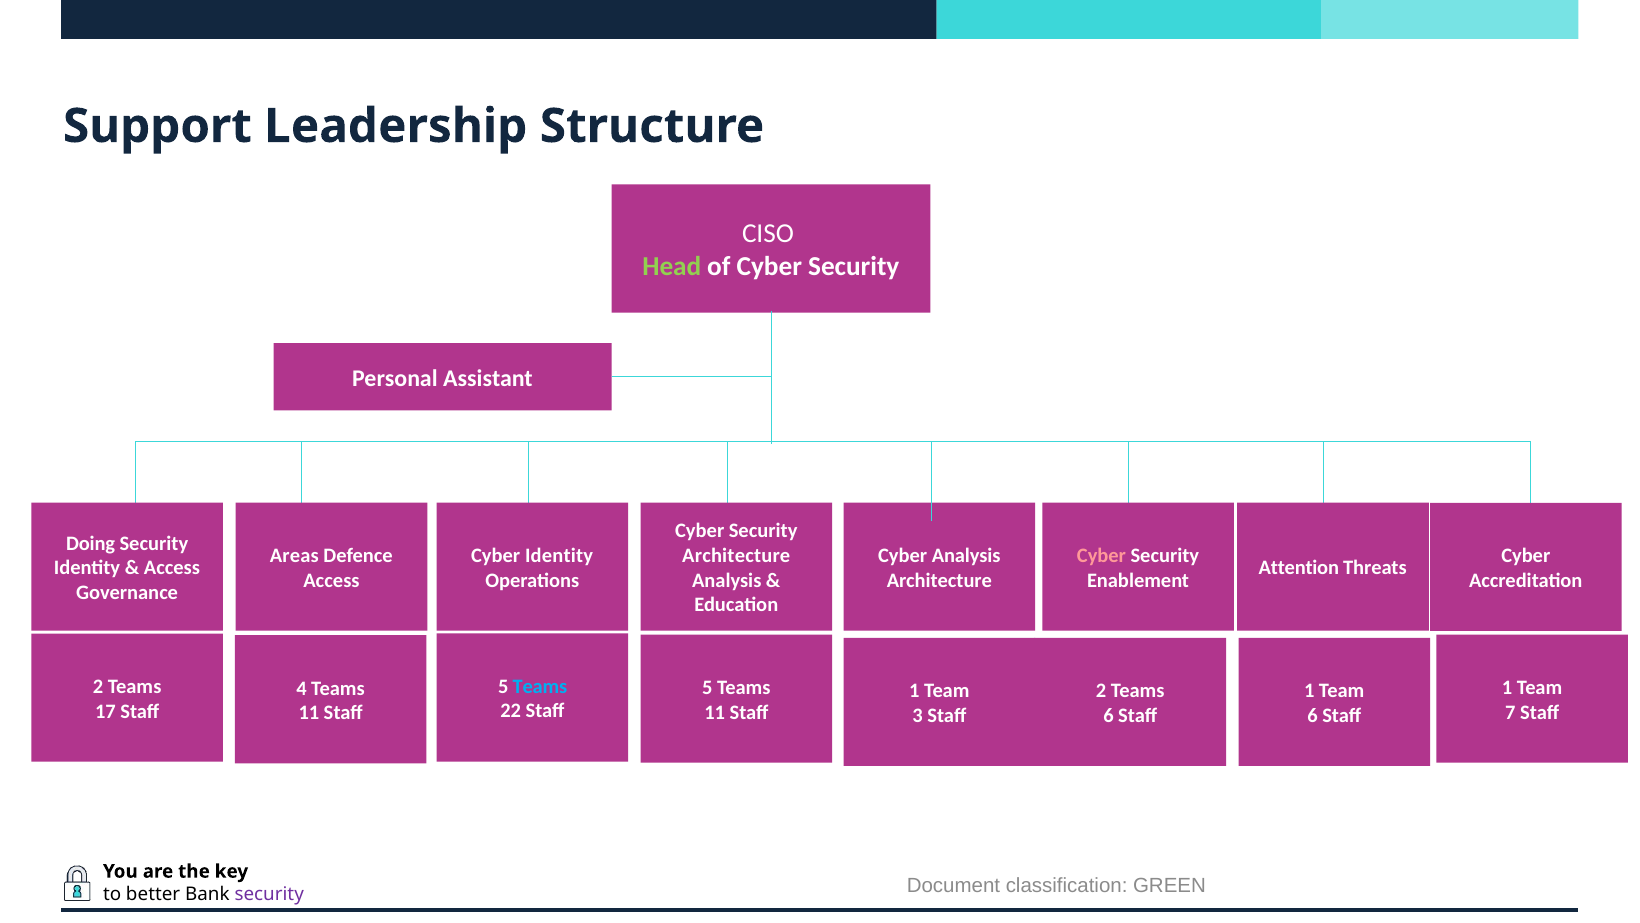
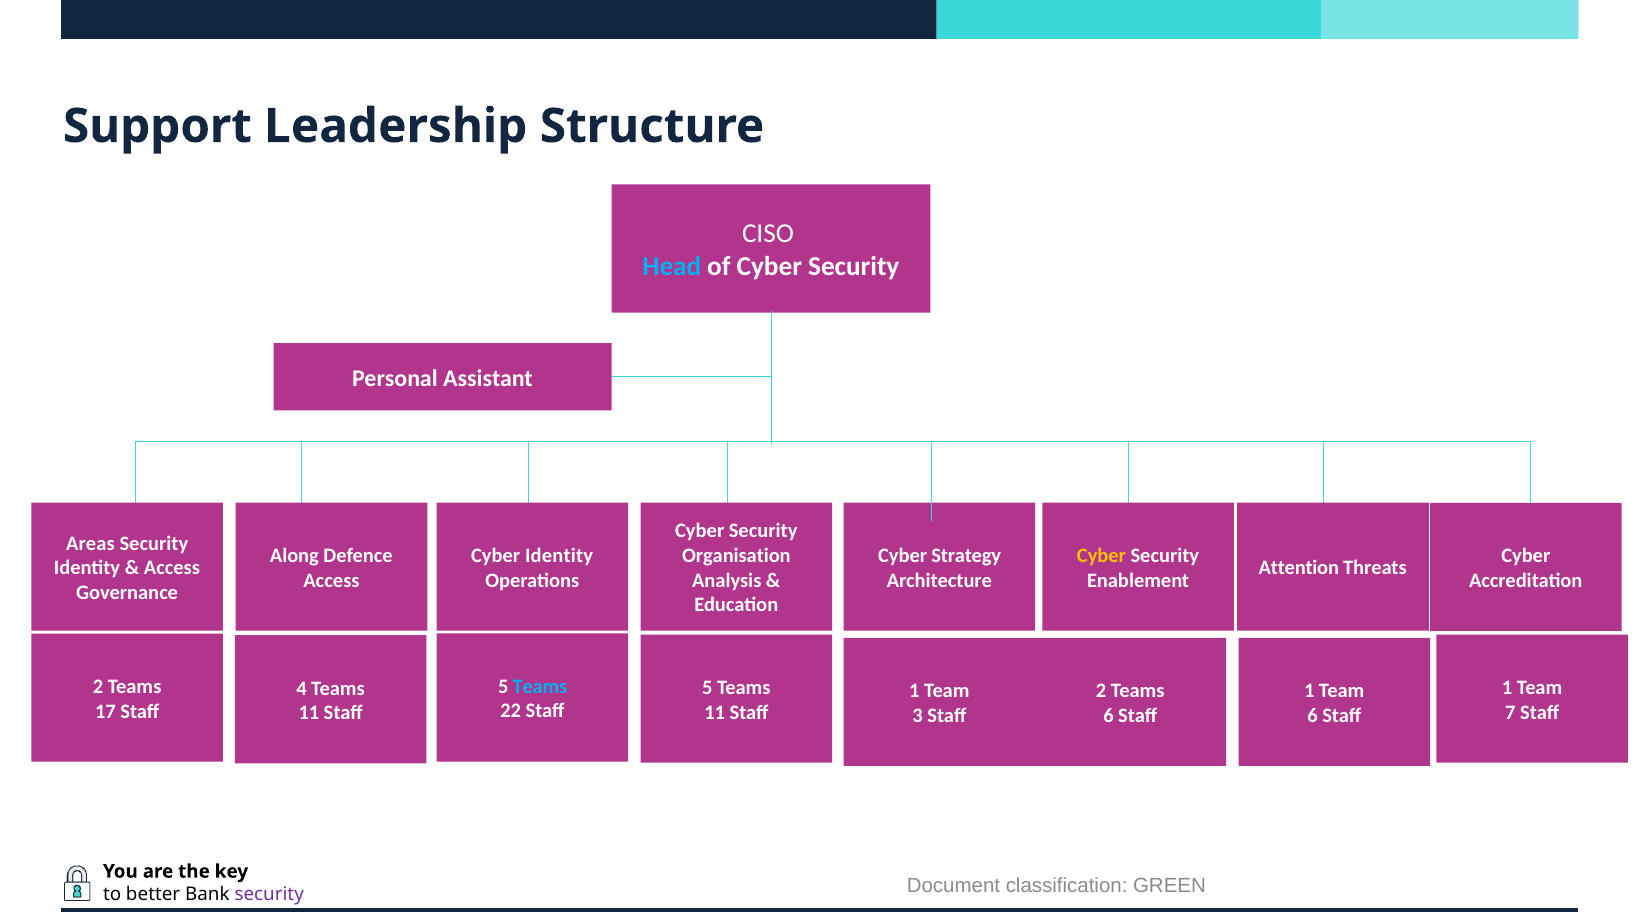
Head colour: light green -> light blue
Doing: Doing -> Areas
Areas: Areas -> Along
Architecture at (736, 555): Architecture -> Organisation
Cyber Analysis: Analysis -> Strategy
Cyber at (1101, 555) colour: pink -> yellow
